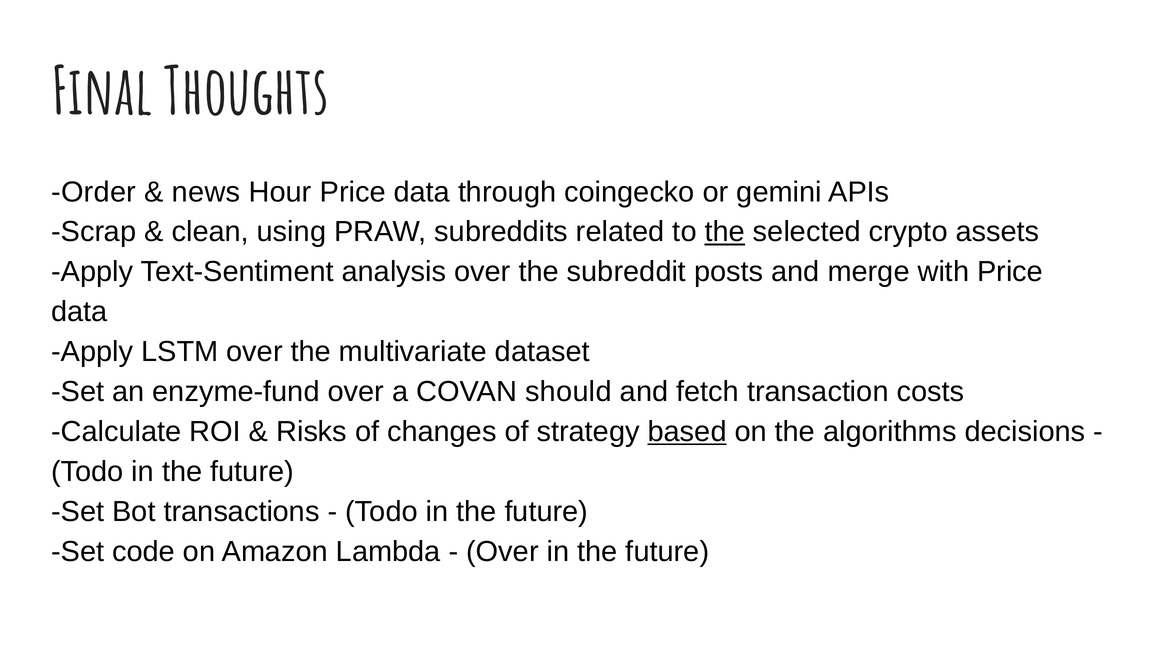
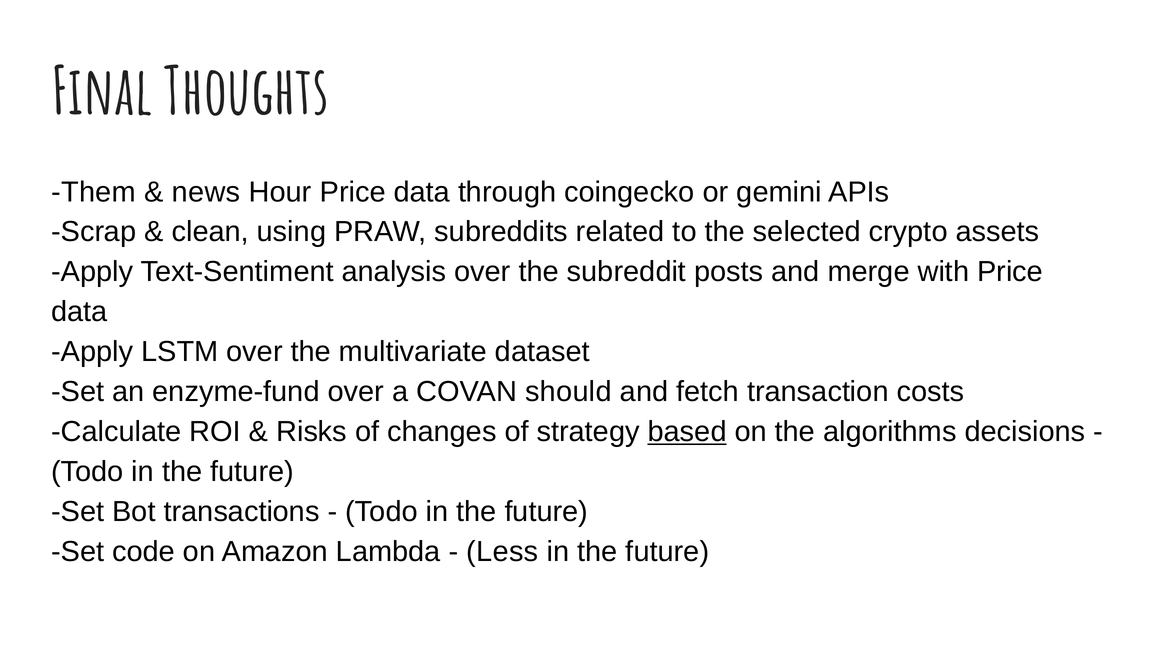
Order: Order -> Them
the at (725, 232) underline: present -> none
Over at (502, 552): Over -> Less
